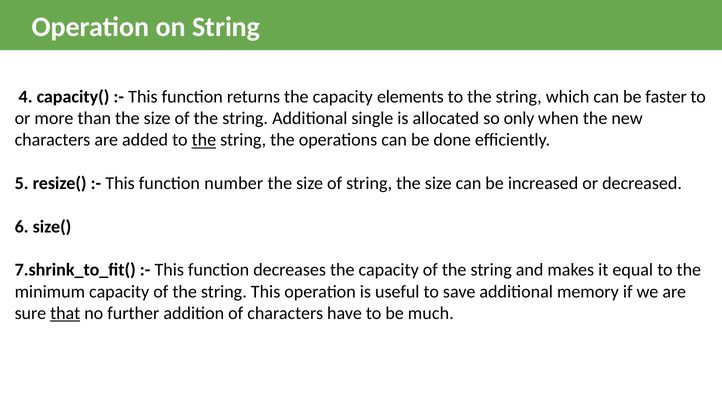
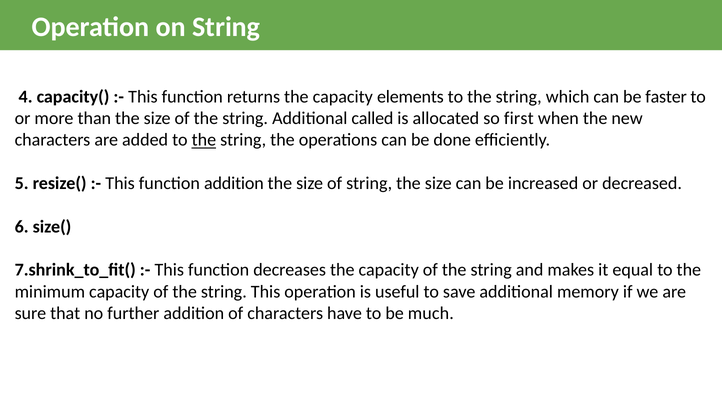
single: single -> called
only: only -> first
function number: number -> addition
that underline: present -> none
